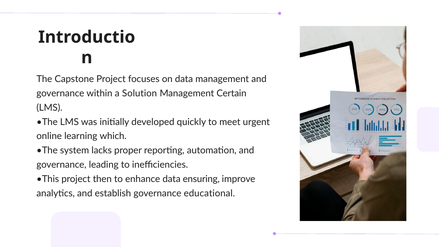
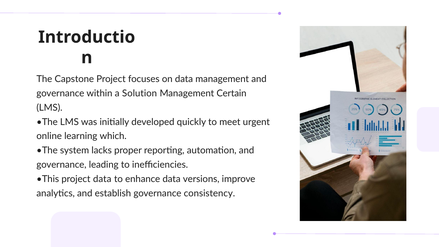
project then: then -> data
ensuring: ensuring -> versions
educational: educational -> consistency
